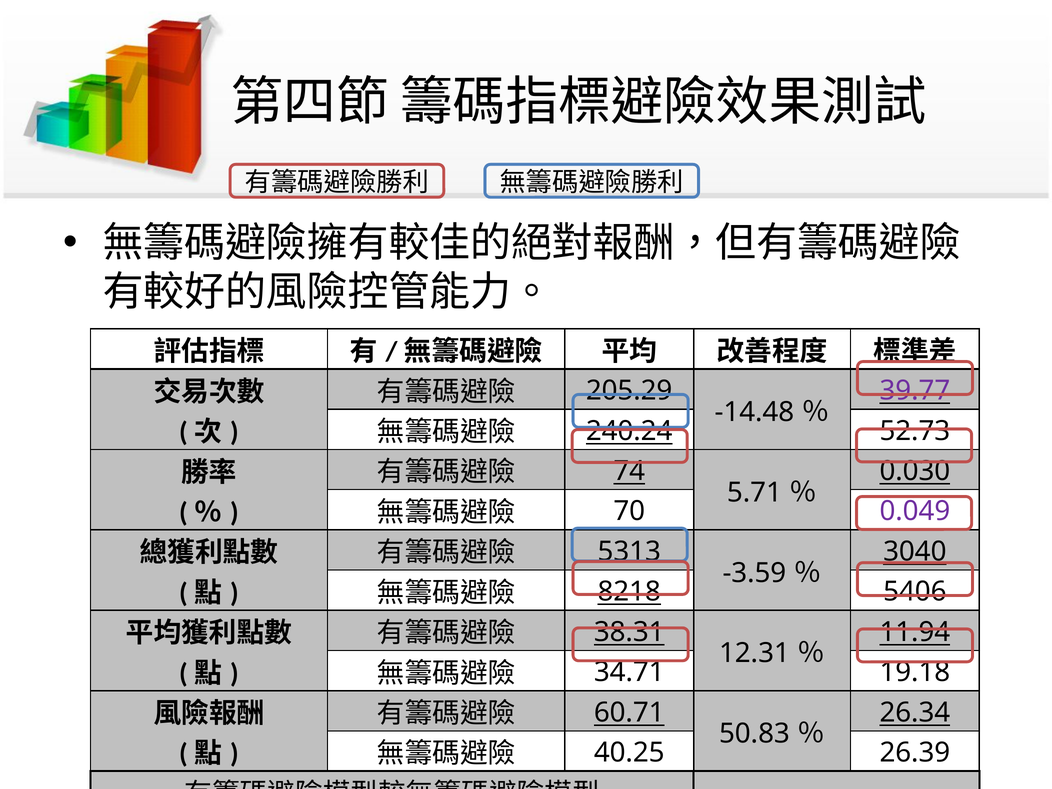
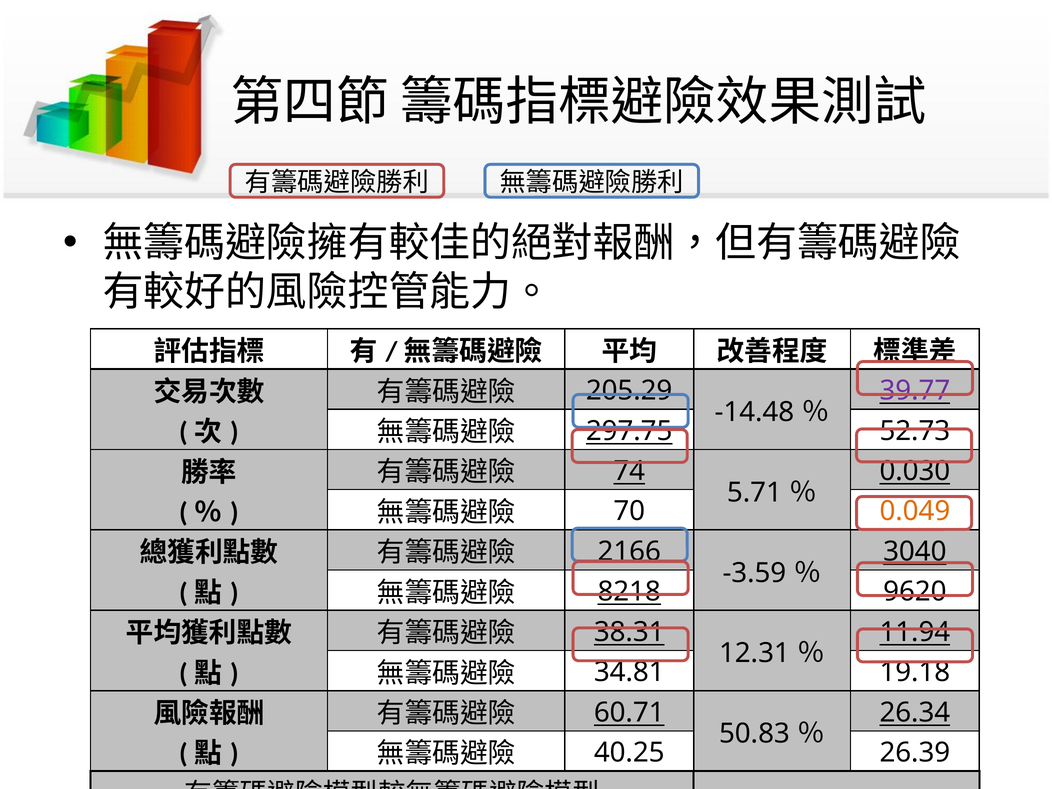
240.24: 240.24 -> 297.75
0.049 colour: purple -> orange
5313: 5313 -> 2166
5406: 5406 -> 9620
34.71: 34.71 -> 34.81
